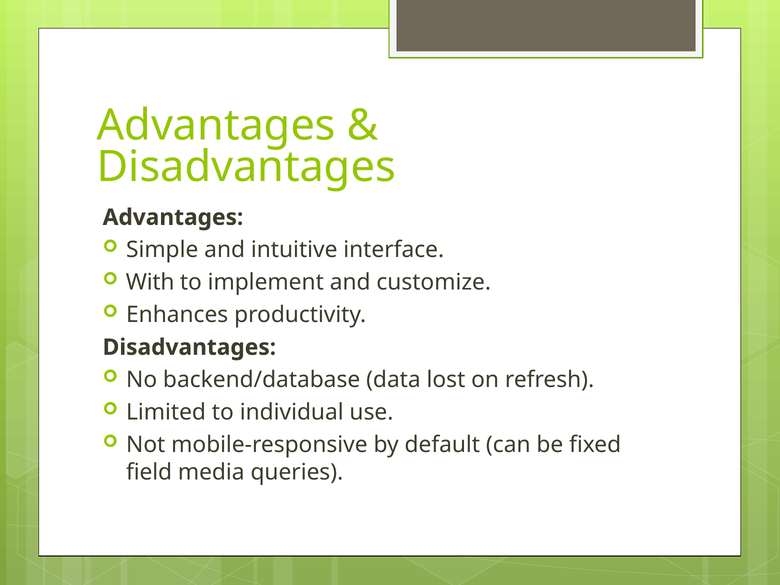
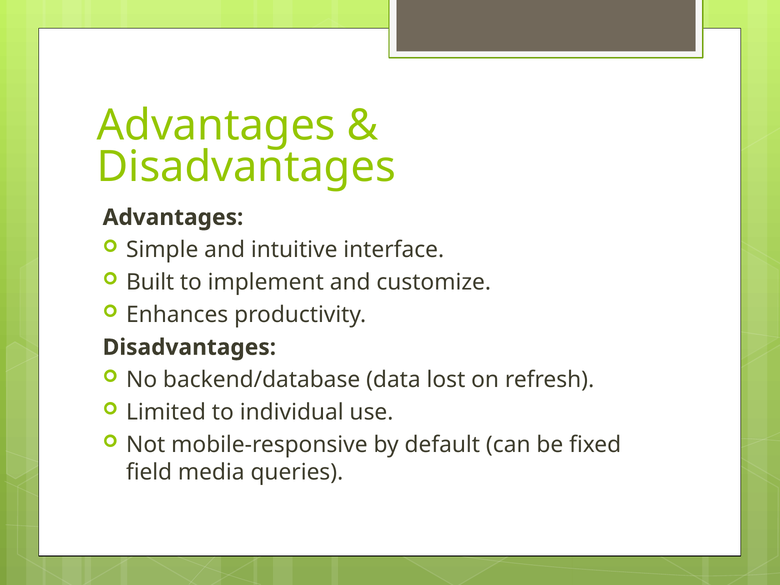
With: With -> Built
